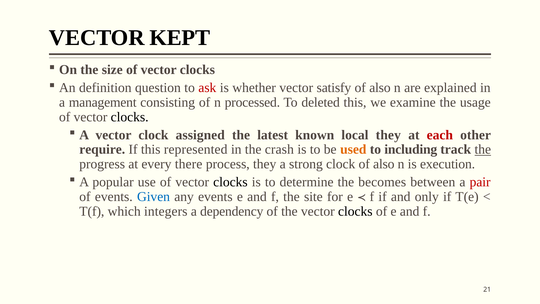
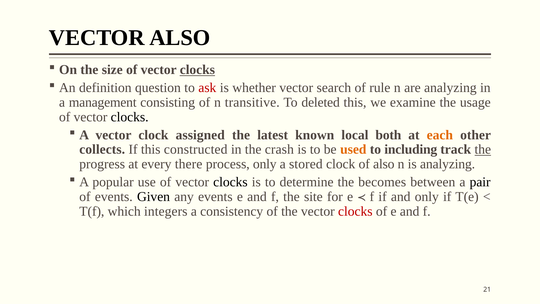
VECTOR KEPT: KEPT -> ALSO
clocks at (197, 70) underline: none -> present
satisfy: satisfy -> search
also at (380, 88): also -> rule
are explained: explained -> analyzing
processed: processed -> transitive
local they: they -> both
each colour: red -> orange
require: require -> collects
represented: represented -> constructed
process they: they -> only
strong: strong -> stored
is execution: execution -> analyzing
pair colour: red -> black
Given colour: blue -> black
dependency: dependency -> consistency
clocks at (355, 211) colour: black -> red
